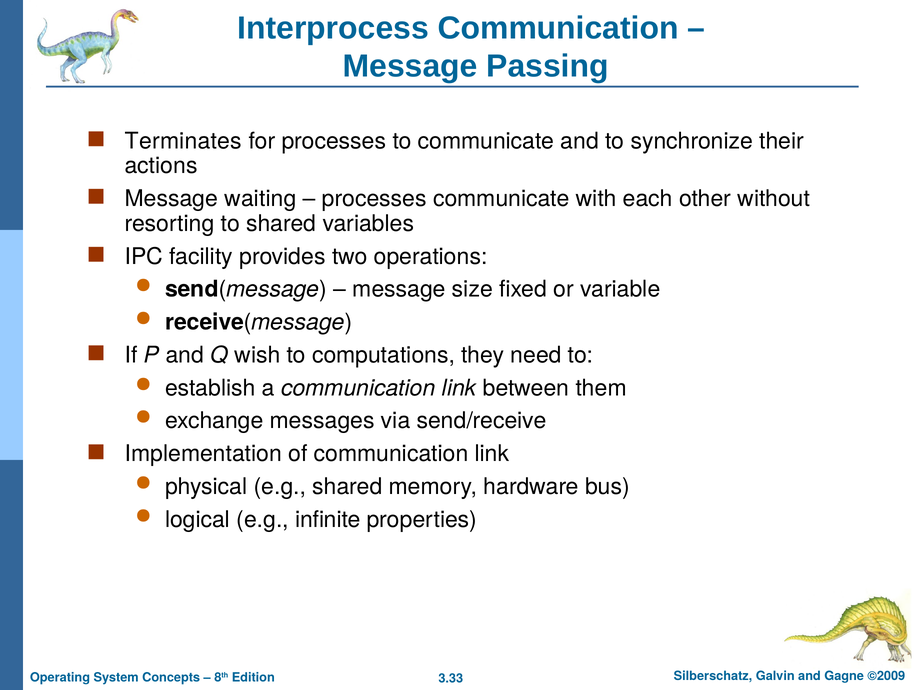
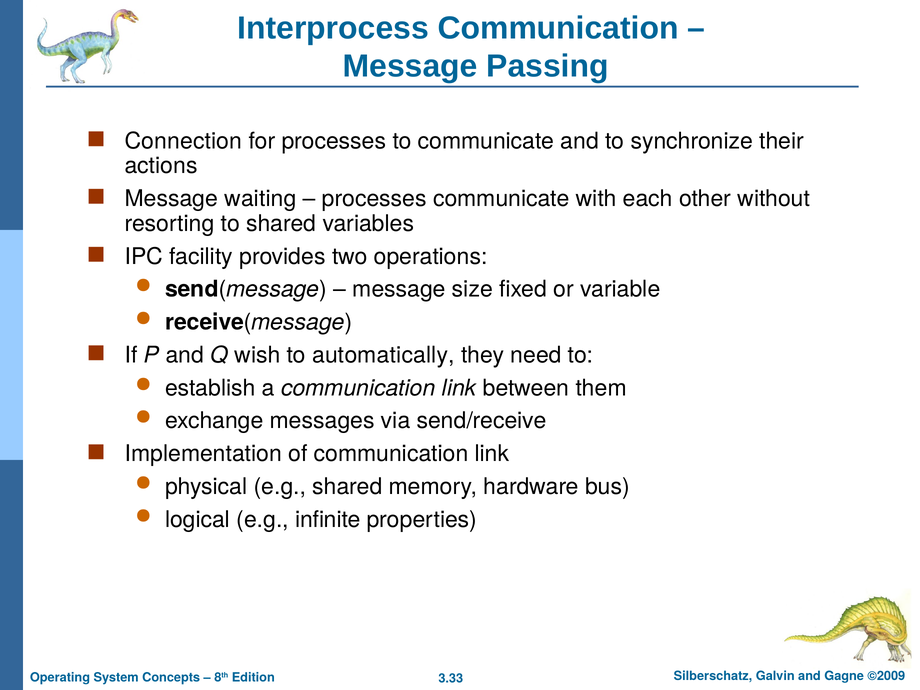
Terminates: Terminates -> Connection
computations: computations -> automatically
